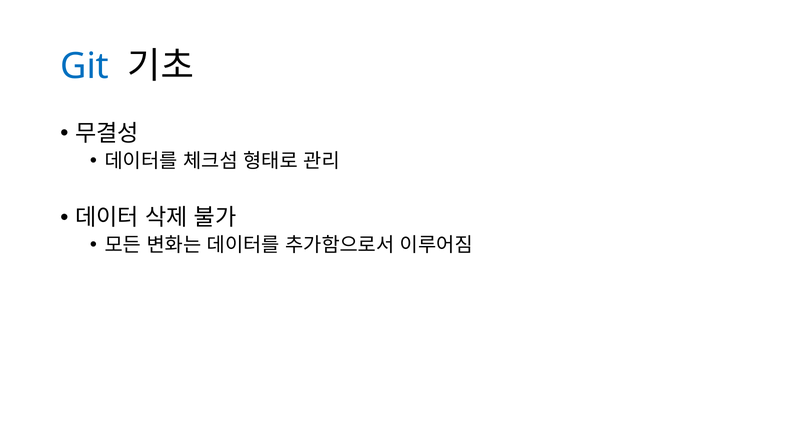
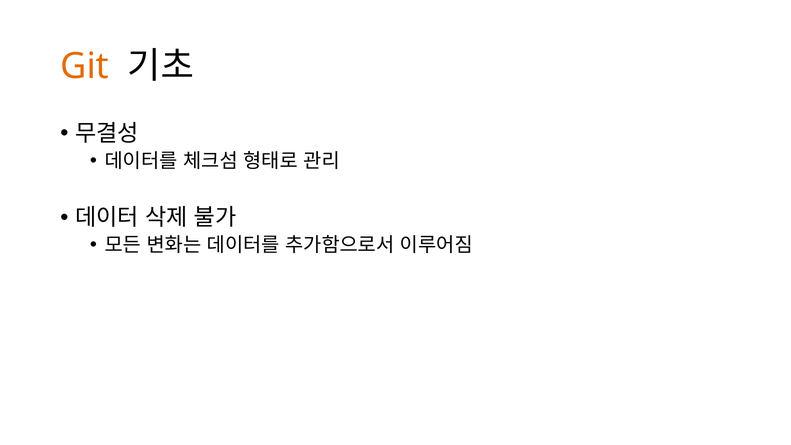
Git colour: blue -> orange
